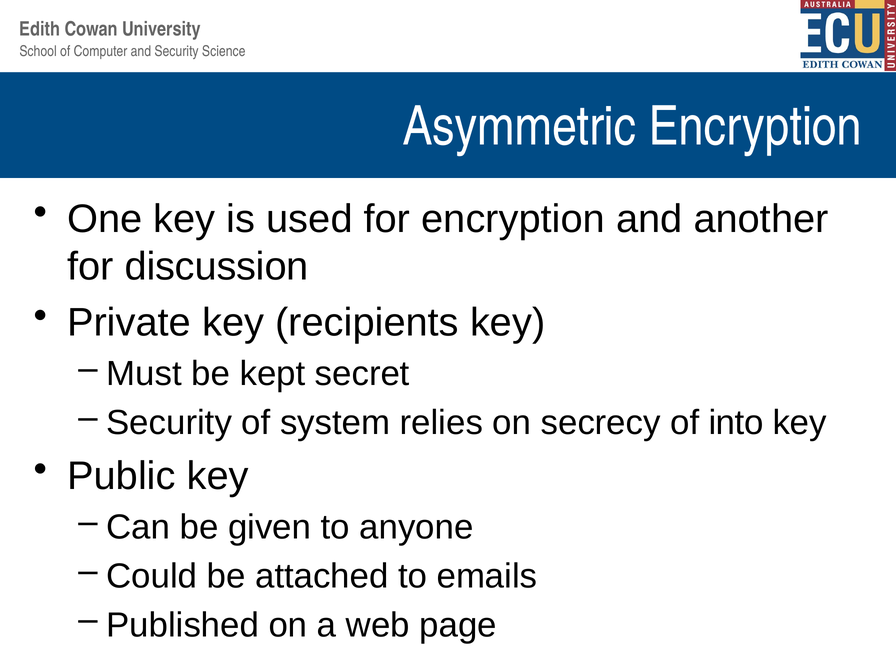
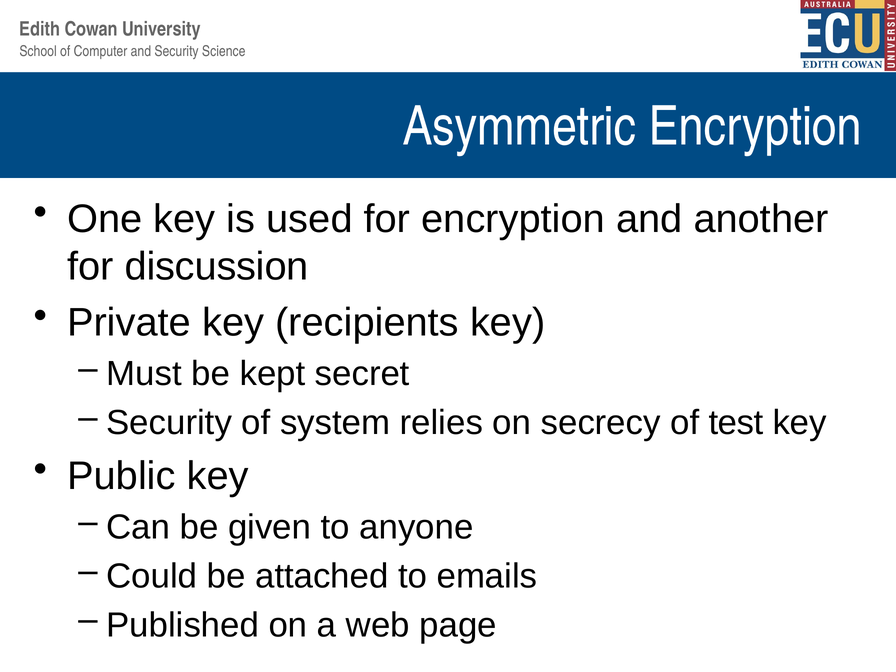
into: into -> test
